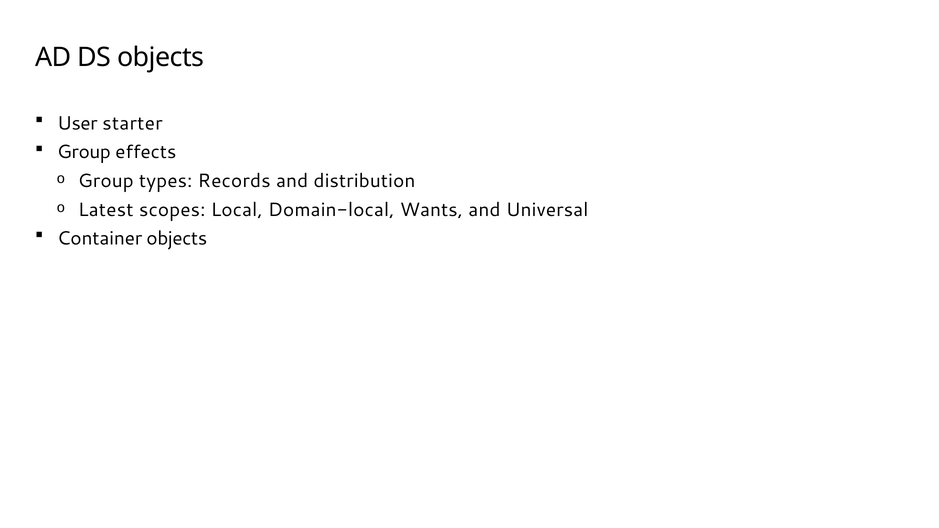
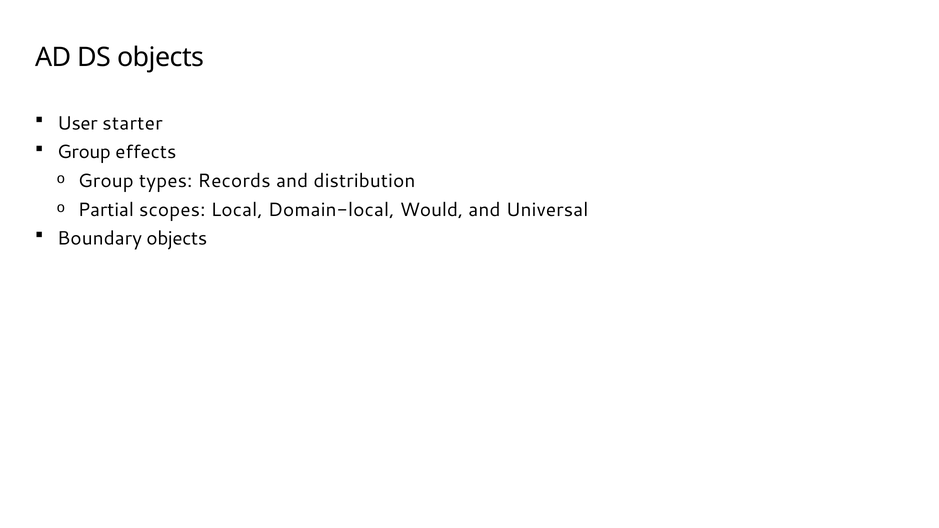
Latest: Latest -> Partial
Wants: Wants -> Would
Container: Container -> Boundary
